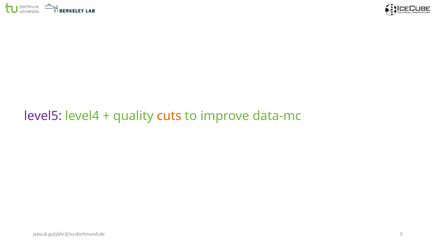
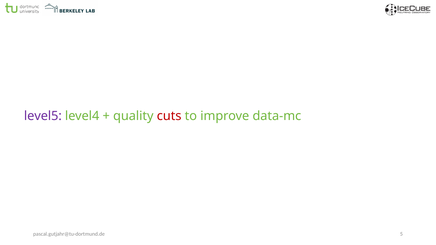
cuts colour: orange -> red
